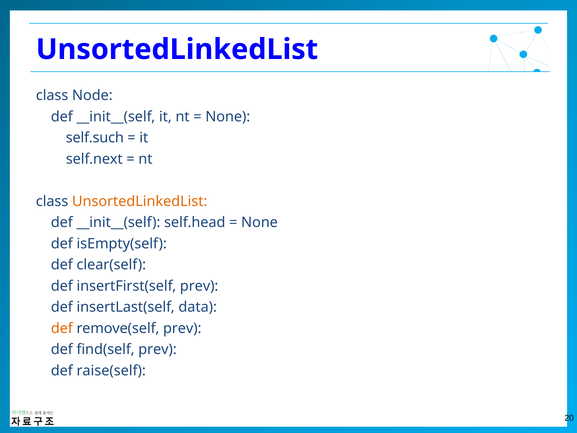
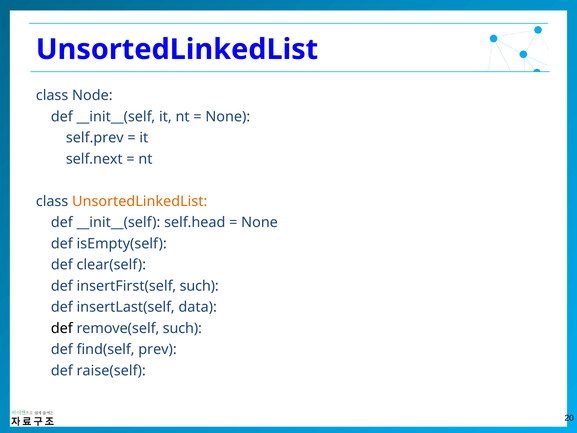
self.such: self.such -> self.prev
insertFirst(self prev: prev -> such
def at (62, 328) colour: orange -> black
remove(self prev: prev -> such
